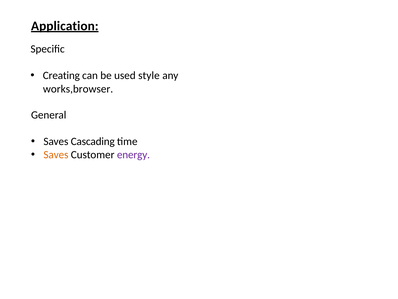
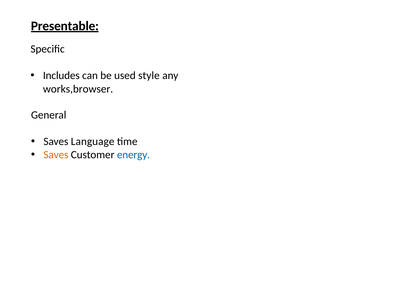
Application: Application -> Presentable
Creating: Creating -> Includes
Cascading: Cascading -> Language
energy colour: purple -> blue
